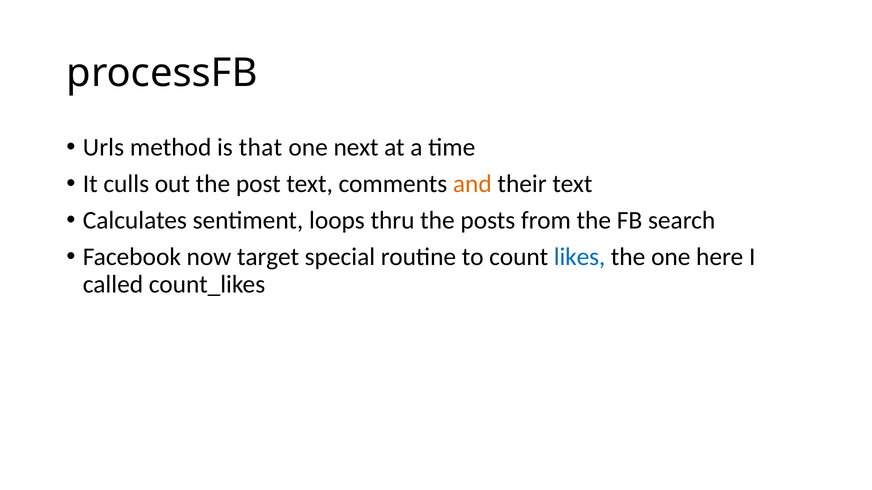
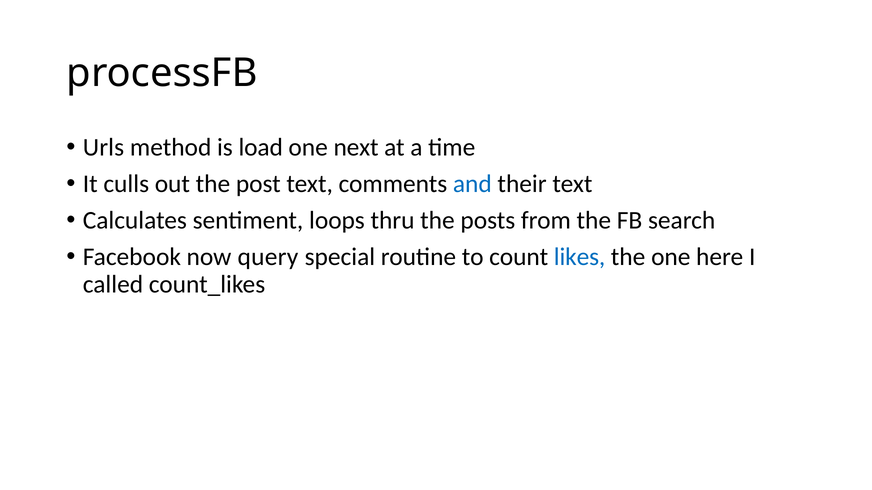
that: that -> load
and colour: orange -> blue
target: target -> query
